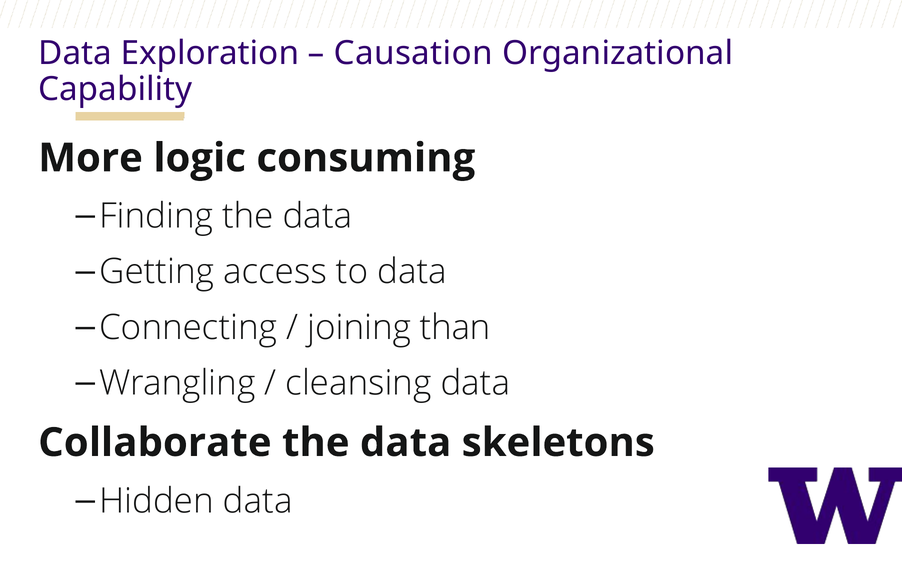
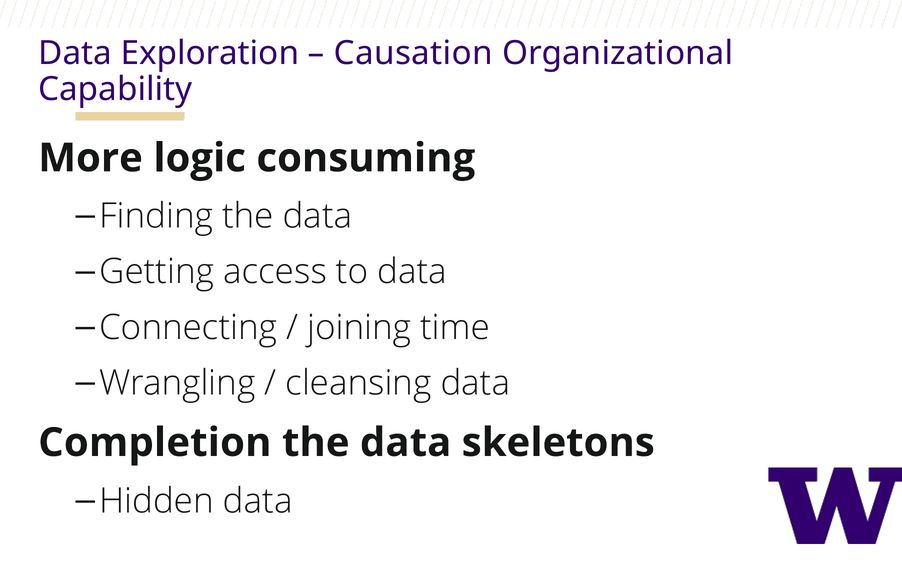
than: than -> time
Collaborate: Collaborate -> Completion
